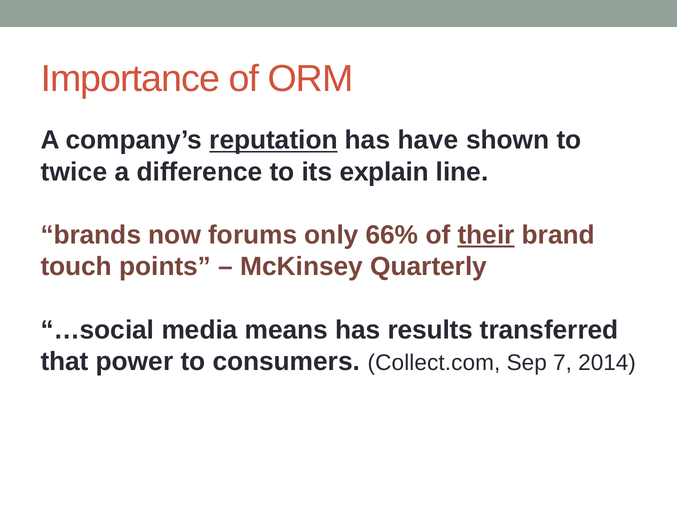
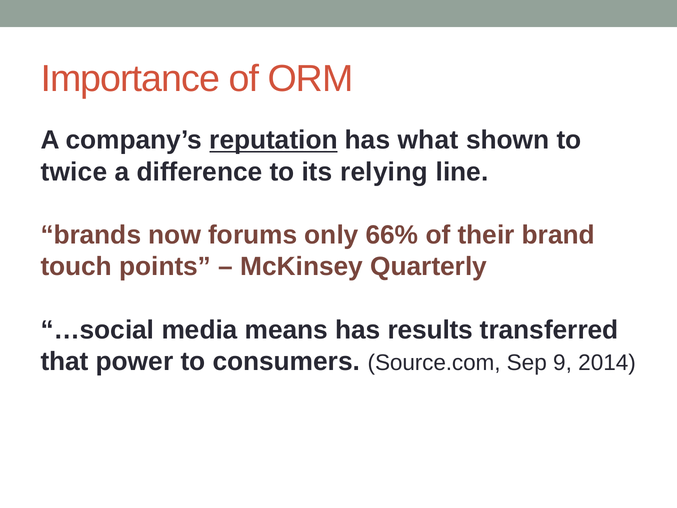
have: have -> what
explain: explain -> relying
their underline: present -> none
Collect.com: Collect.com -> Source.com
7: 7 -> 9
